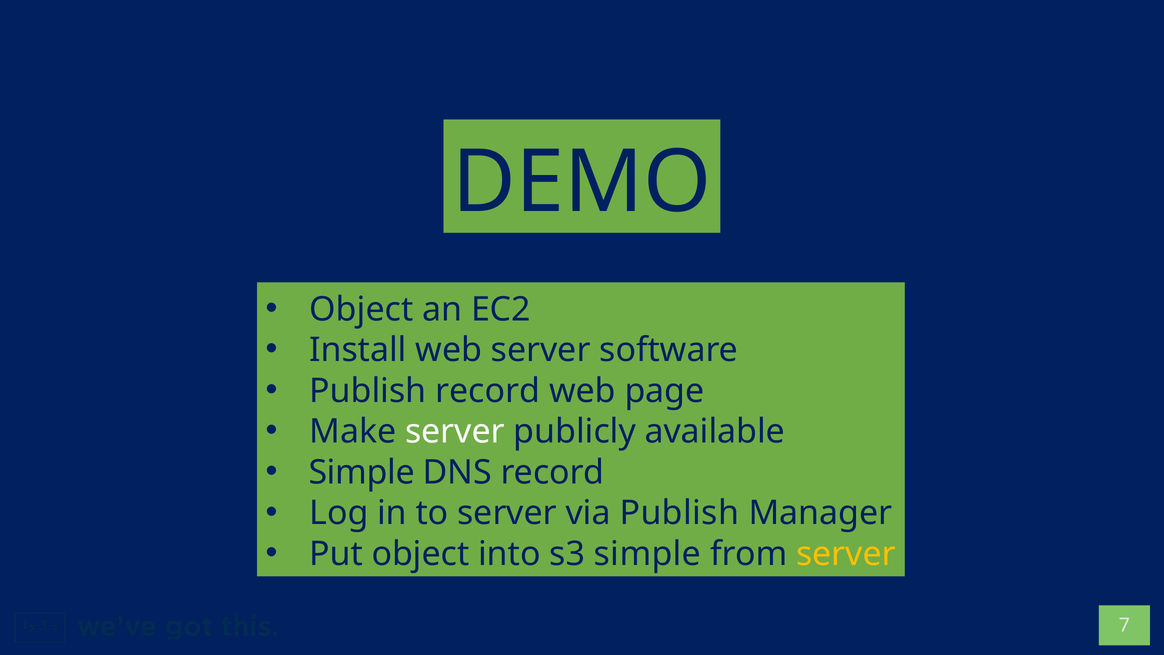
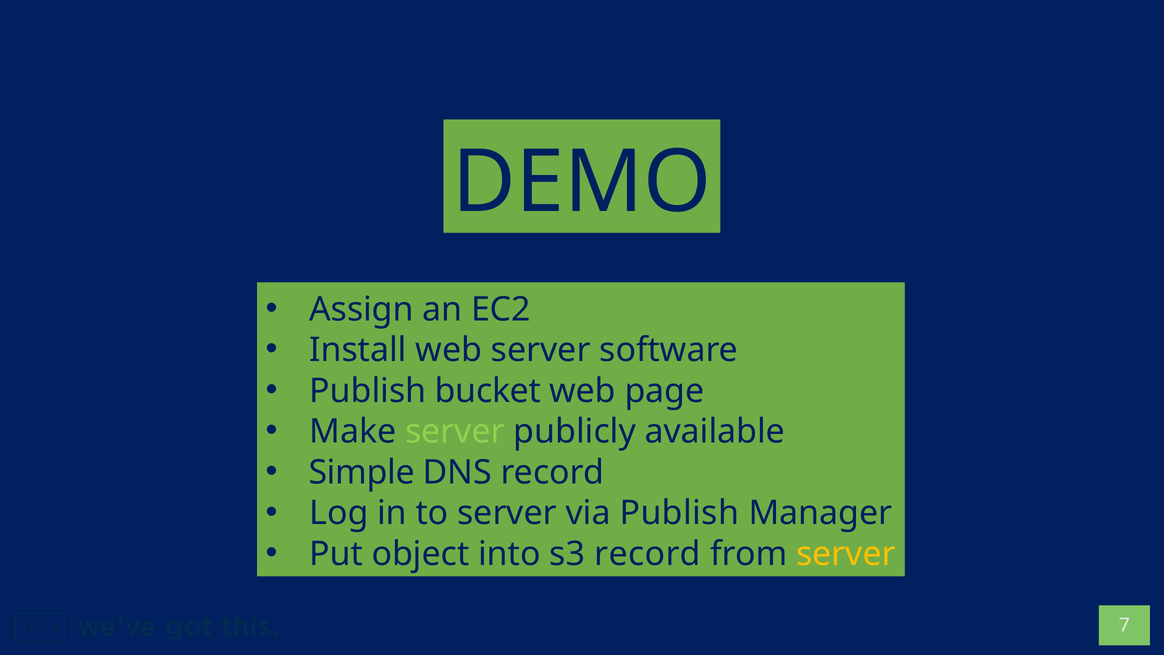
Object at (361, 309): Object -> Assign
Publish record: record -> bucket
server at (455, 431) colour: white -> light green
s3 simple: simple -> record
